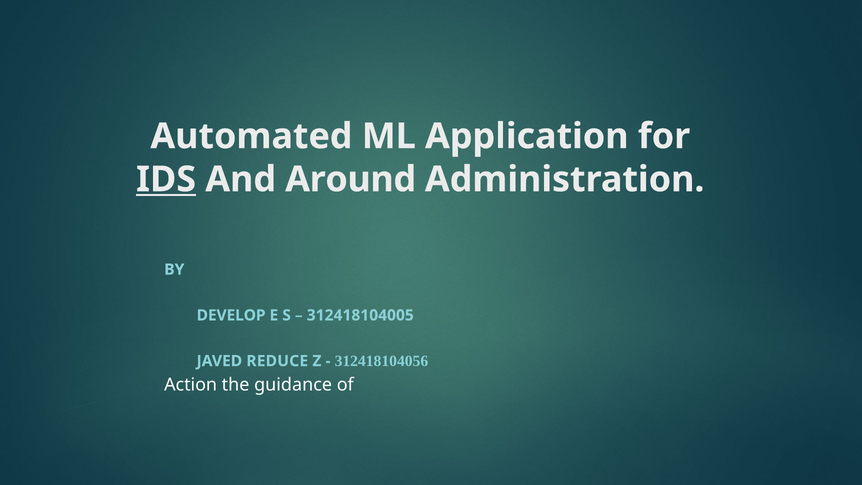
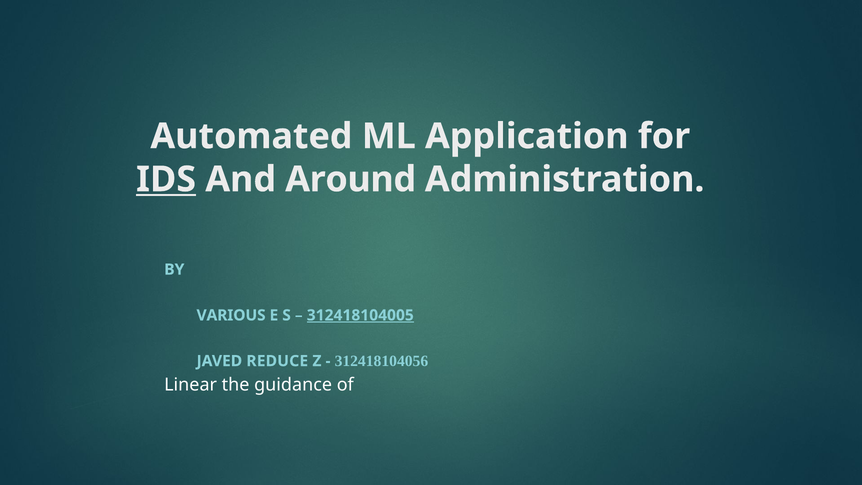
DEVELOP: DEVELOP -> VARIOUS
312418104005 underline: none -> present
Action: Action -> Linear
